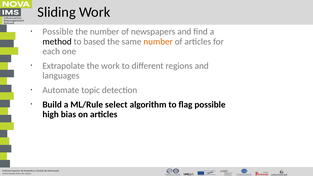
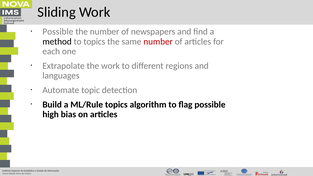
to based: based -> topics
number at (158, 42) colour: orange -> red
ML/Rule select: select -> topics
